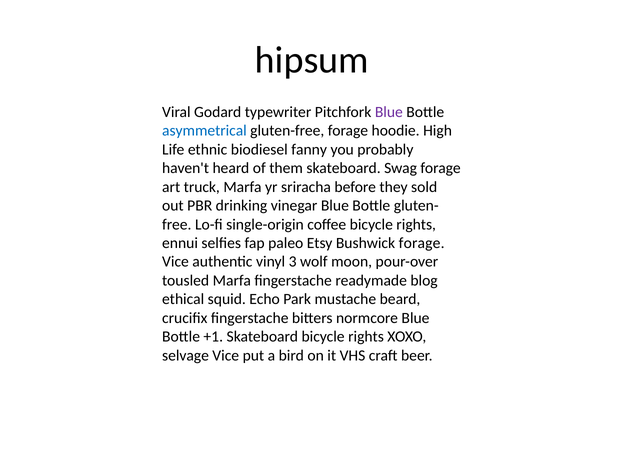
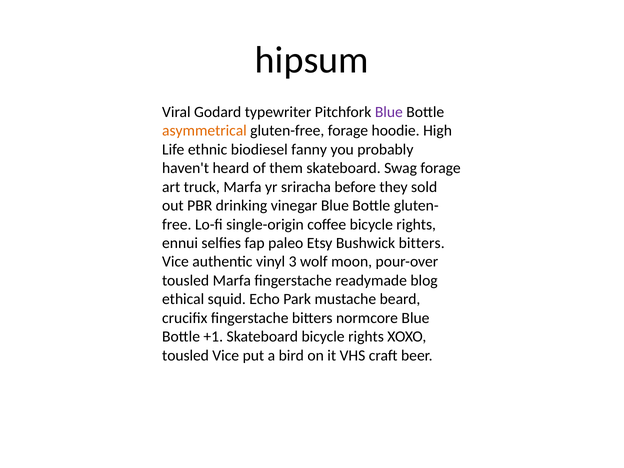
asymmetrical colour: blue -> orange
Bushwick forage: forage -> bitters
selvage at (186, 355): selvage -> tousled
